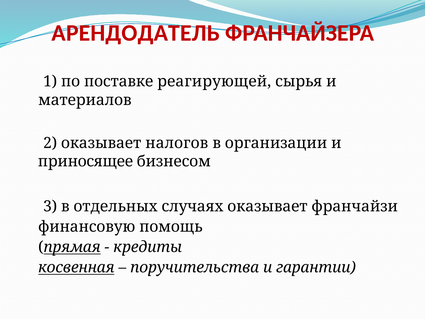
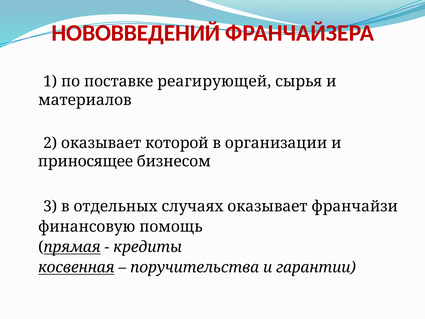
АРЕНДОДАТЕЛЬ: АРЕНДОДАТЕЛЬ -> НОВОВВЕДЕНИЙ
налогов: налогов -> которой
